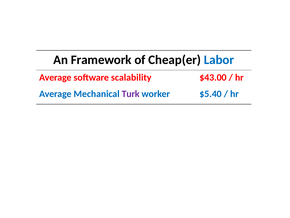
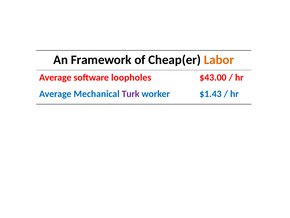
Labor colour: blue -> orange
scalability: scalability -> loopholes
$5.40: $5.40 -> $1.43
